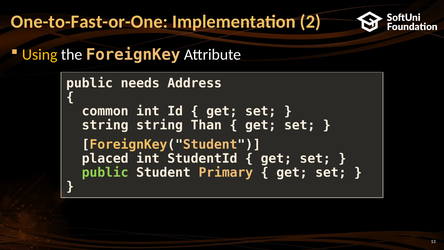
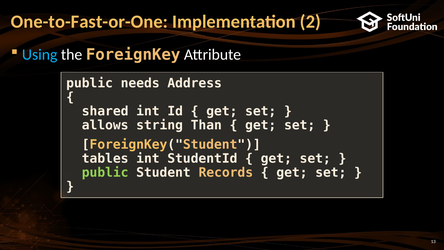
Using colour: yellow -> light blue
common: common -> shared
string at (105, 125): string -> allows
placed: placed -> tables
Primary: Primary -> Records
